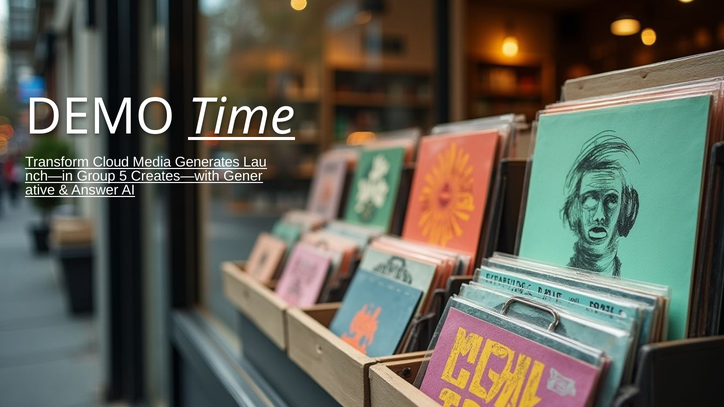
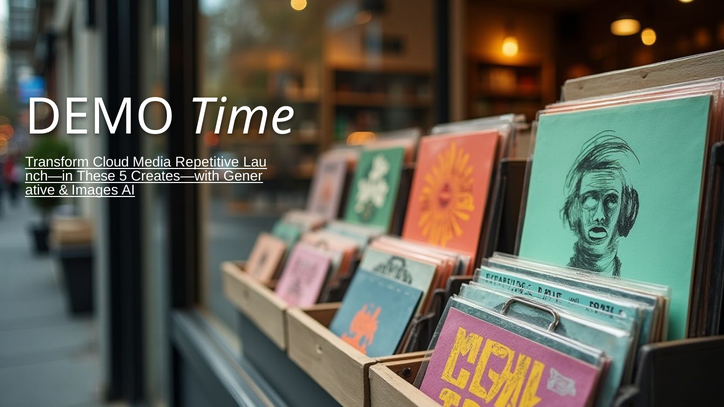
Time underline: present -> none
Generates: Generates -> Repetitive
Group: Group -> These
Answer: Answer -> Images
